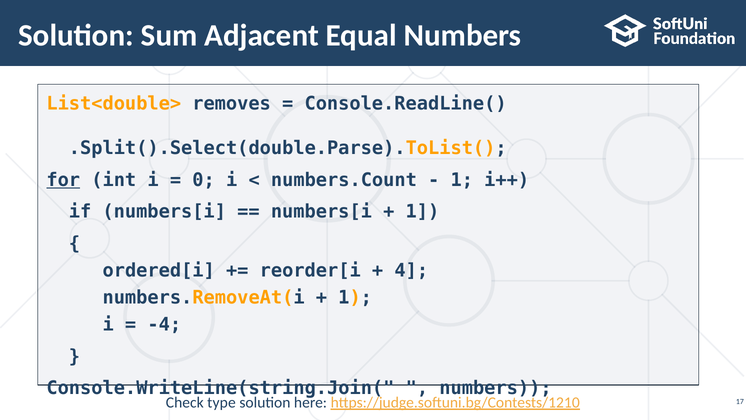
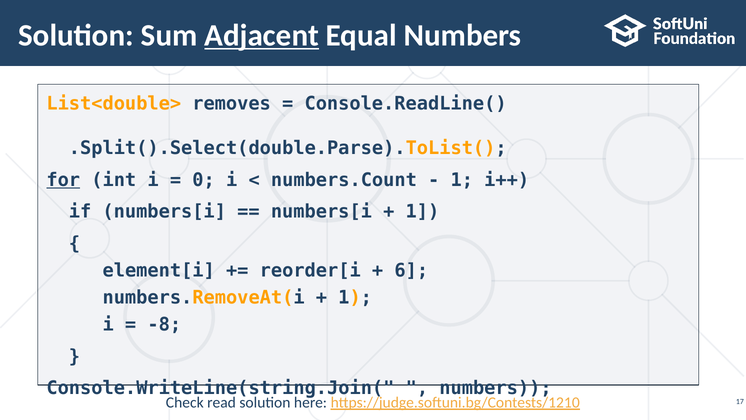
Adjacent underline: none -> present
ordered[i: ordered[i -> element[i
4: 4 -> 6
-4: -4 -> -8
type: type -> read
